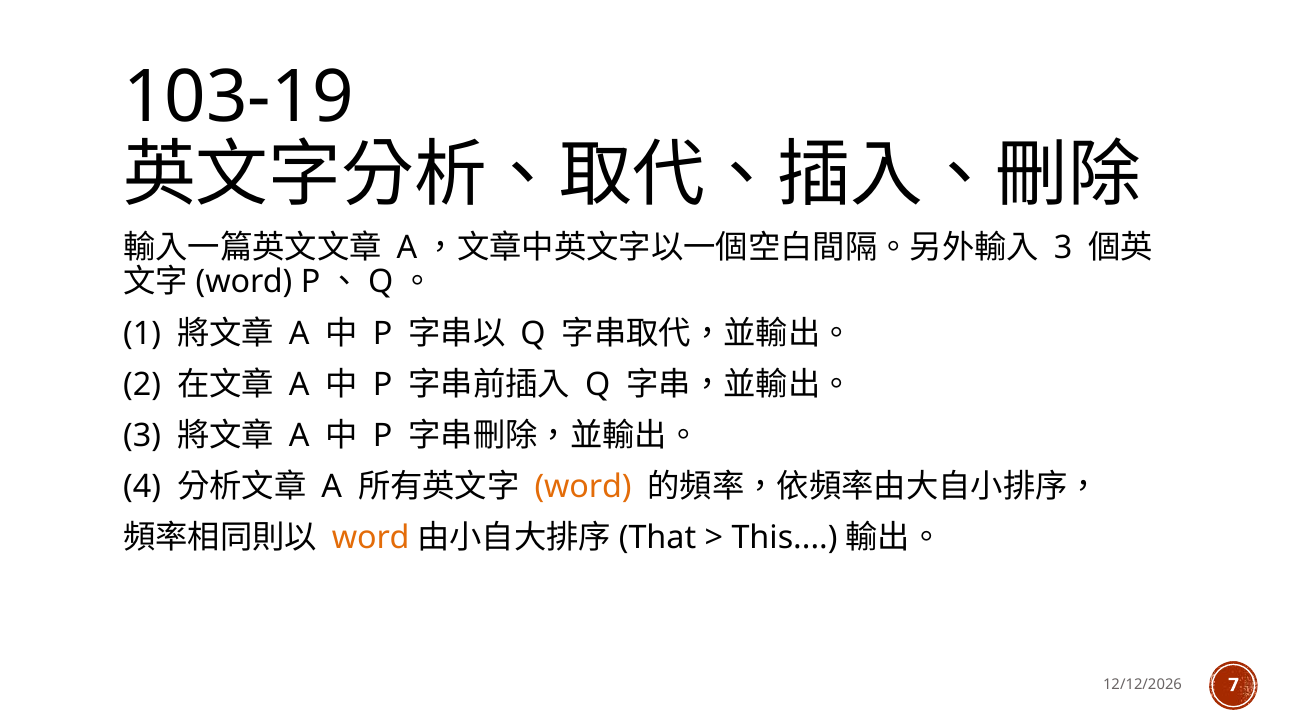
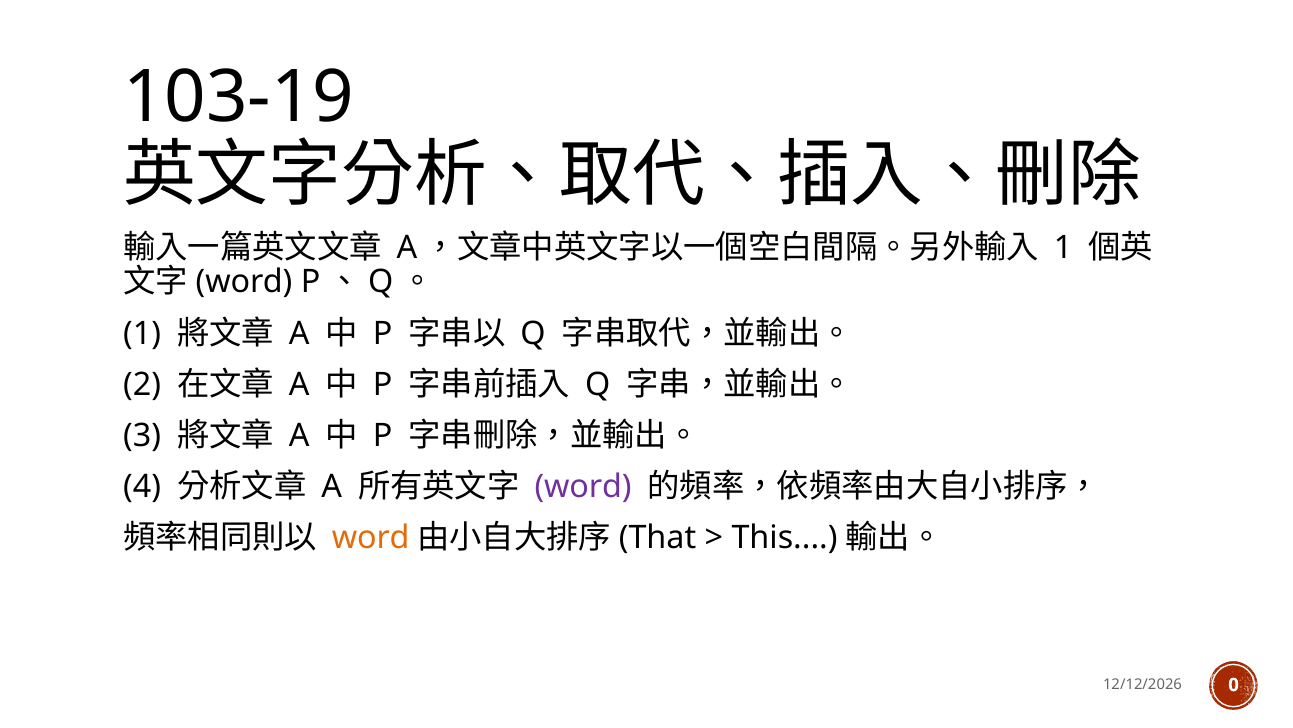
3 at (1063, 247): 3 -> 1
word at (583, 486) colour: orange -> purple
7: 7 -> 0
